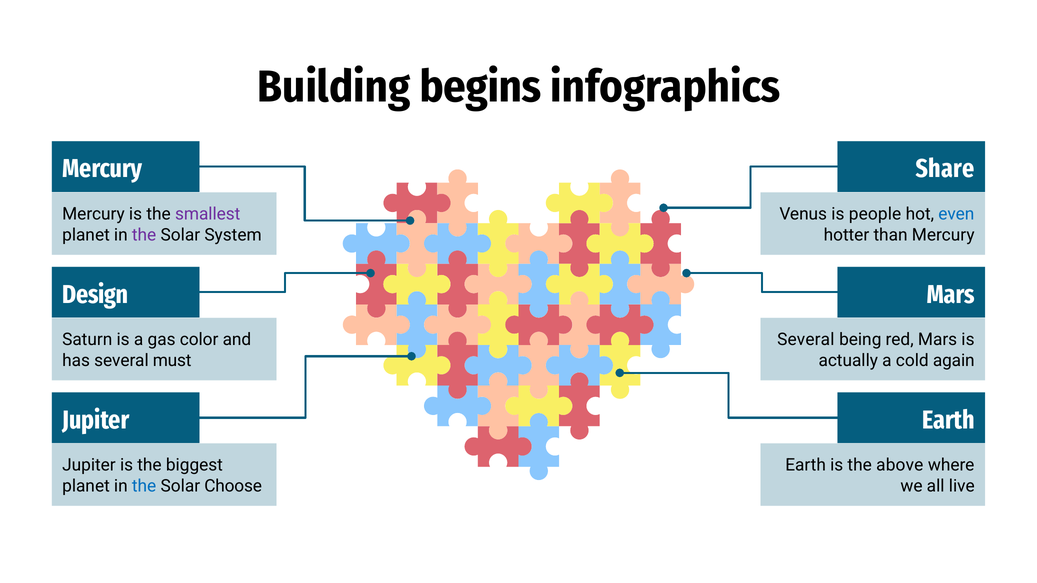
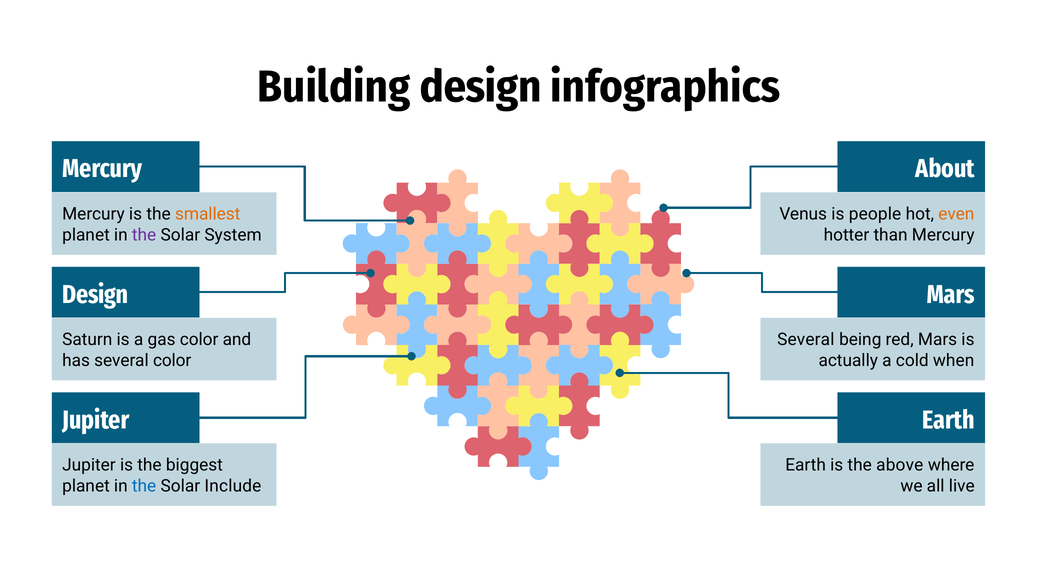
Building begins: begins -> design
Share: Share -> About
smallest colour: purple -> orange
even colour: blue -> orange
several must: must -> color
again: again -> when
Choose: Choose -> Include
